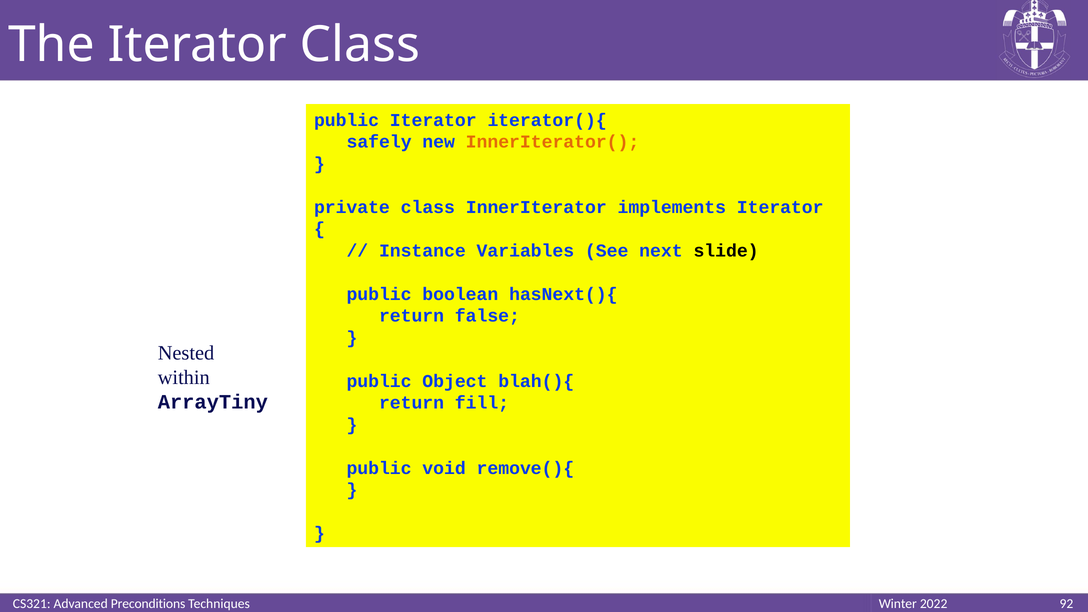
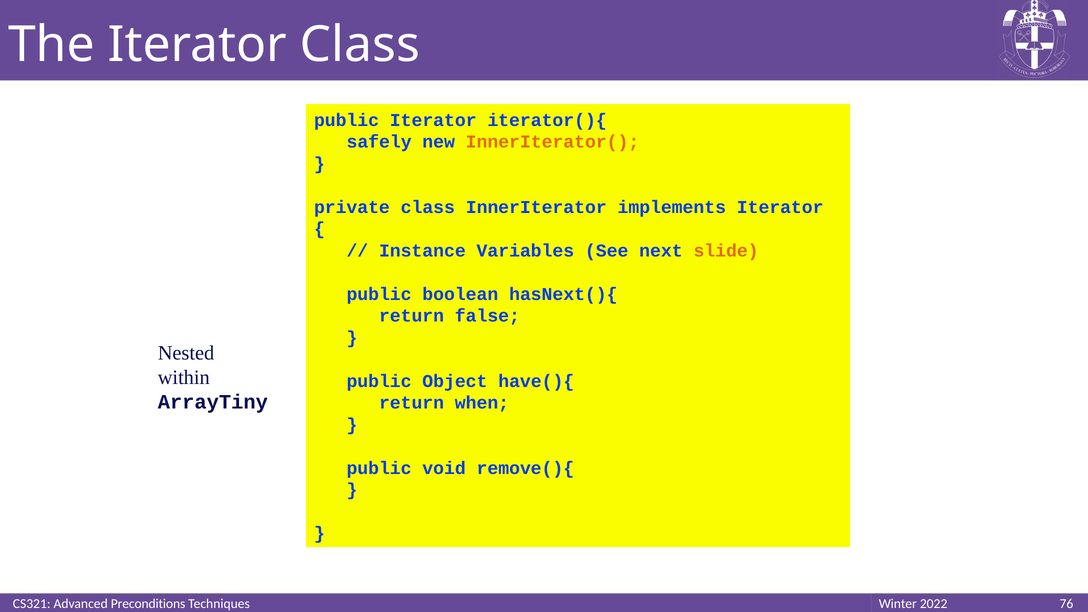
slide colour: black -> orange
blah(){: blah(){ -> have(){
fill: fill -> when
92: 92 -> 76
